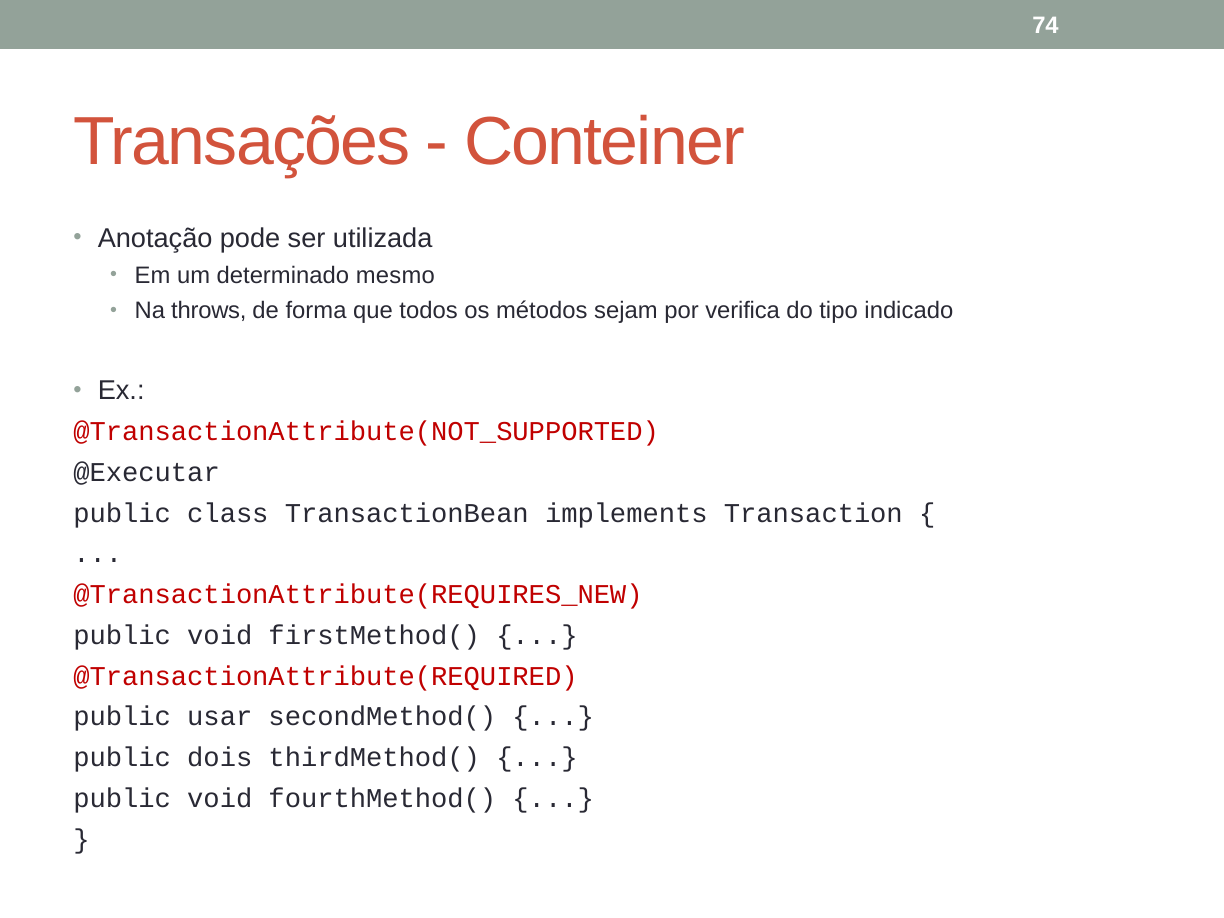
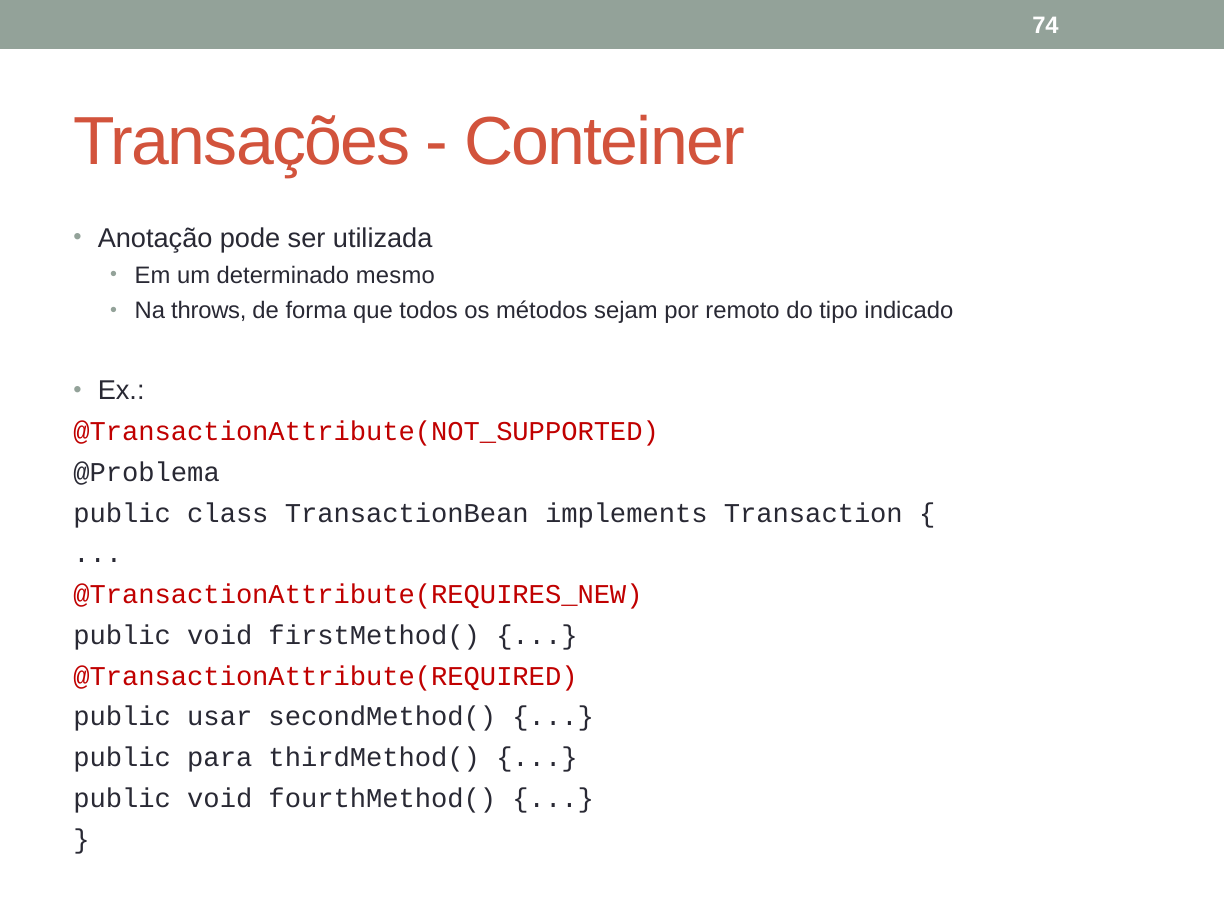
verifica: verifica -> remoto
@Executar: @Executar -> @Problema
dois: dois -> para
